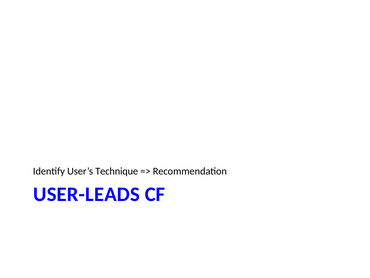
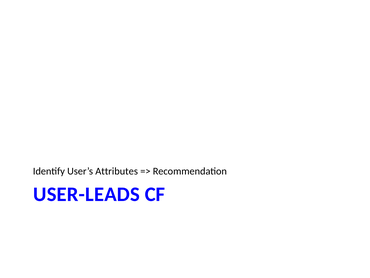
Technique: Technique -> Attributes
